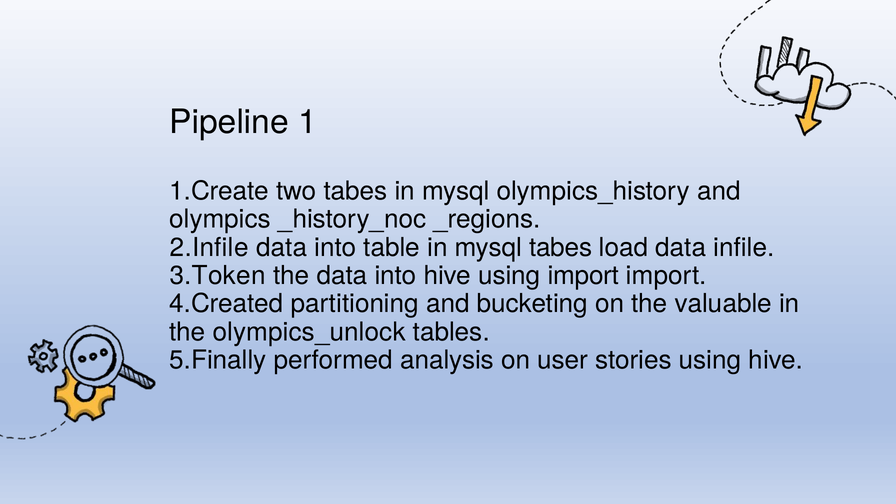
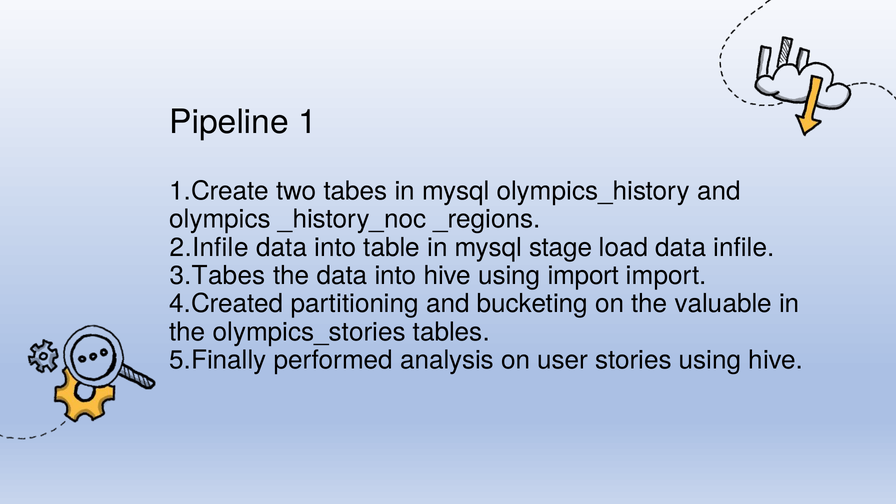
mysql tabes: tabes -> stage
3.Token: 3.Token -> 3.Tabes
olympics_unlock: olympics_unlock -> olympics_stories
